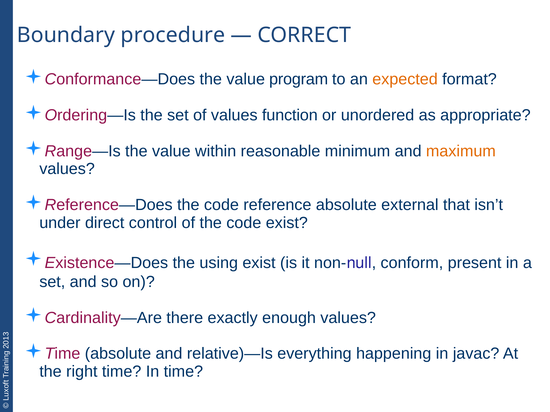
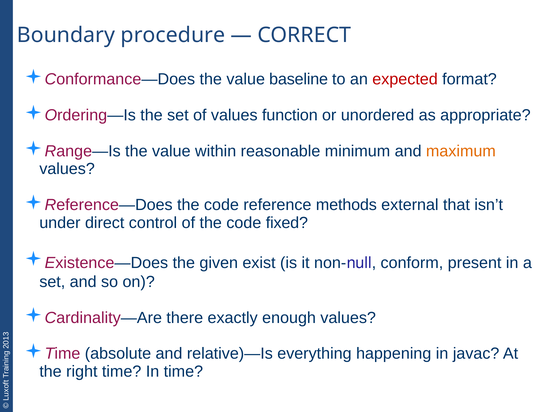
program: program -> baseline
expected colour: orange -> red
reference absolute: absolute -> methods
code exist: exist -> fixed
using: using -> given
